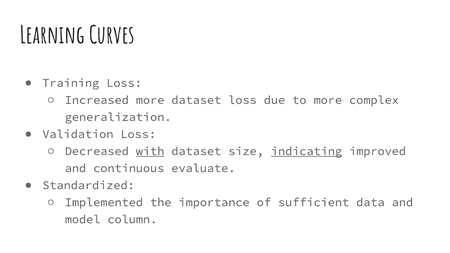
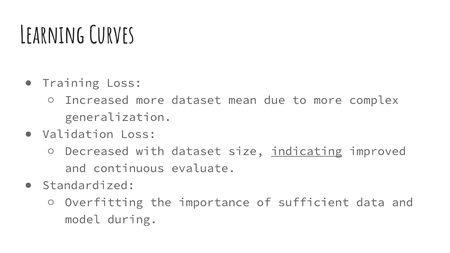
dataset loss: loss -> mean
with underline: present -> none
Implemented: Implemented -> Overfitting
column: column -> during
